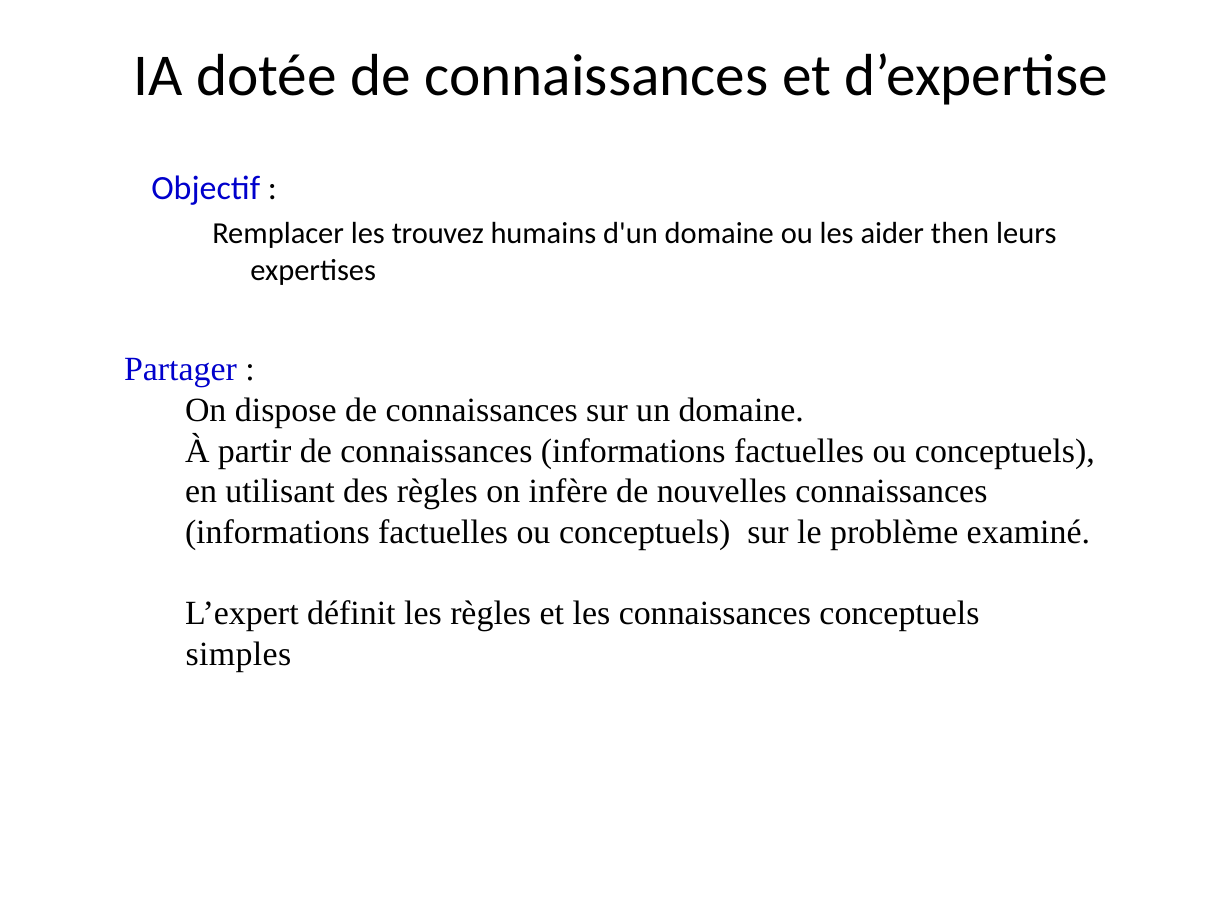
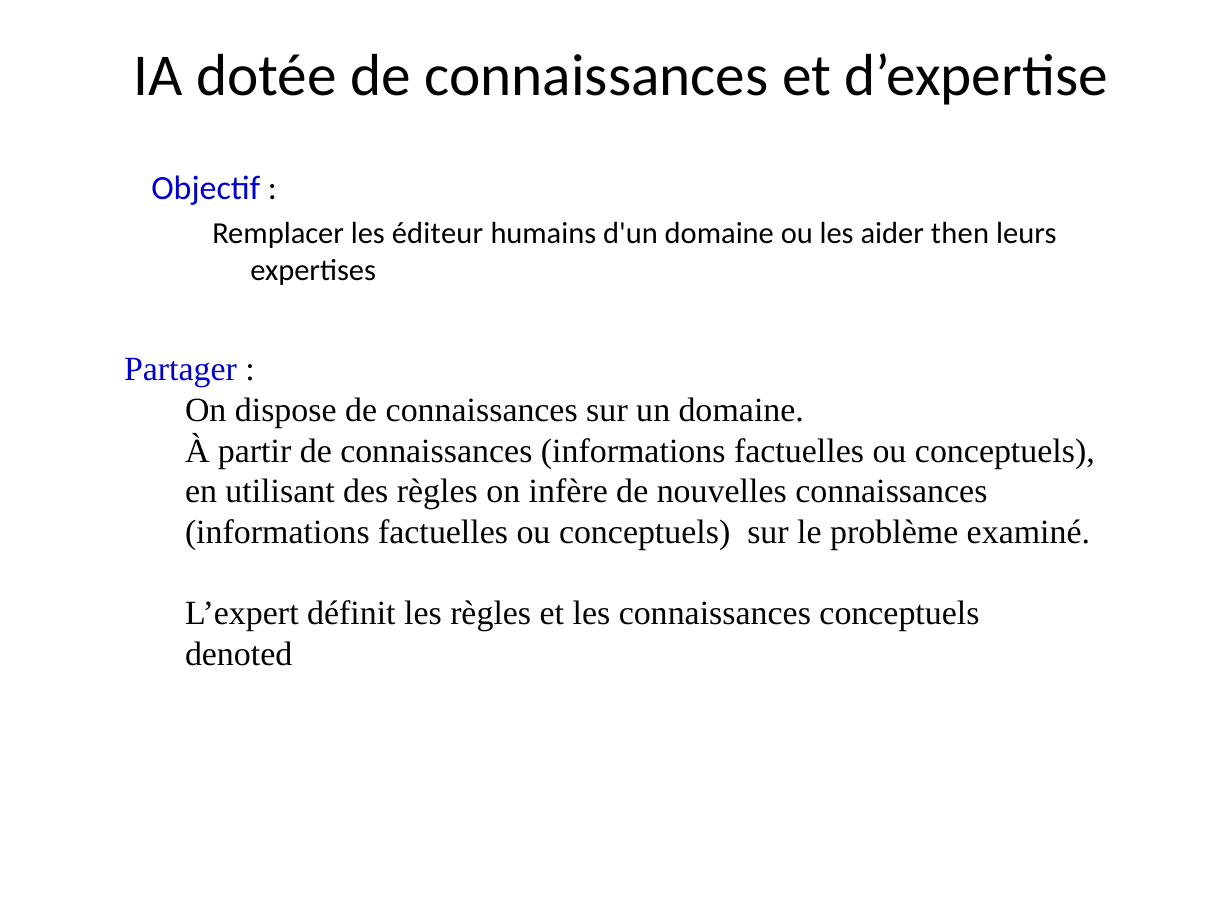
trouvez: trouvez -> éditeur
simples: simples -> denoted
